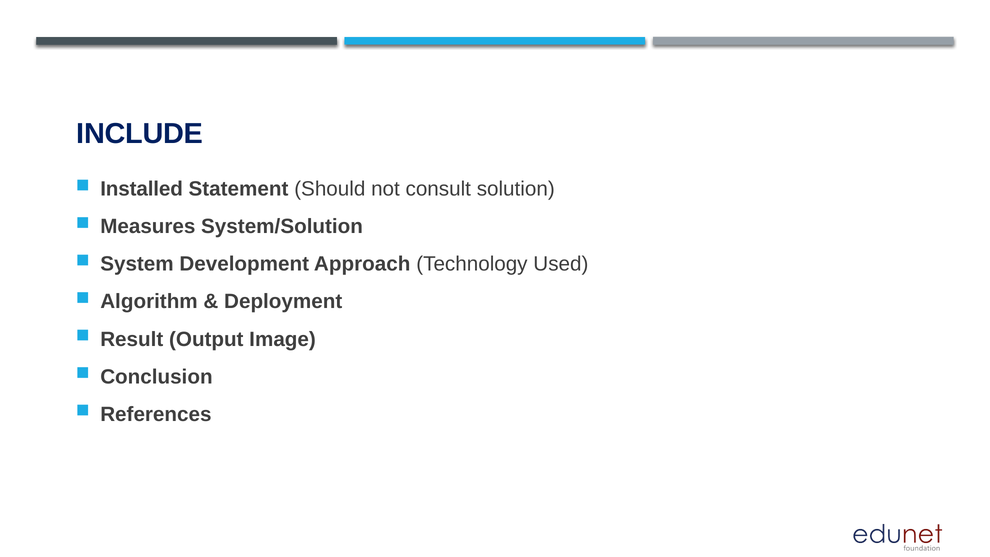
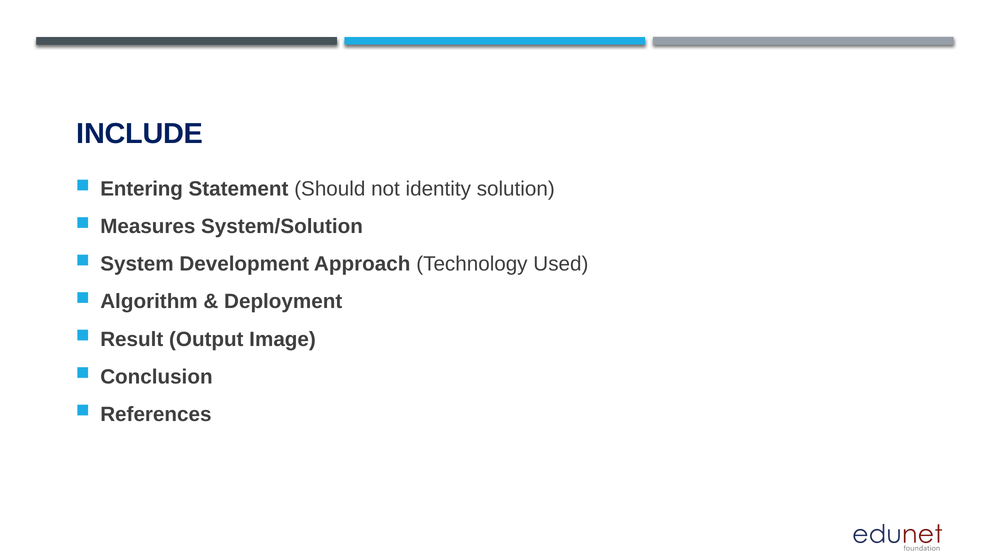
Installed: Installed -> Entering
consult: consult -> identity
